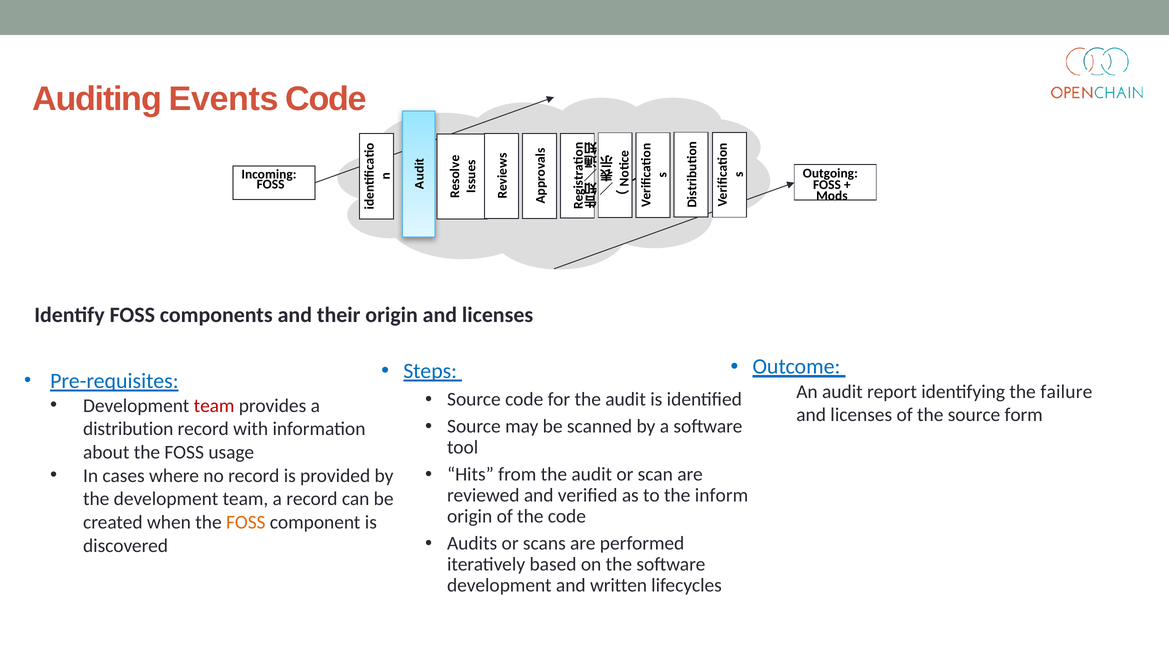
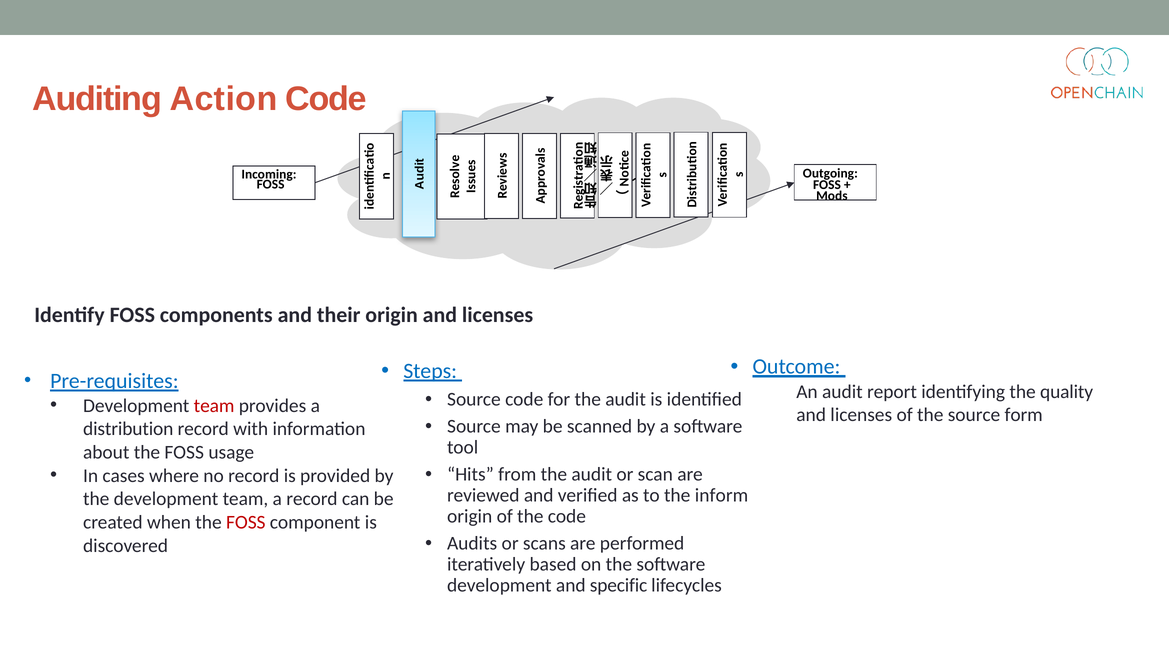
Events: Events -> Action
failure: failure -> quality
FOSS at (246, 523) colour: orange -> red
written: written -> specific
